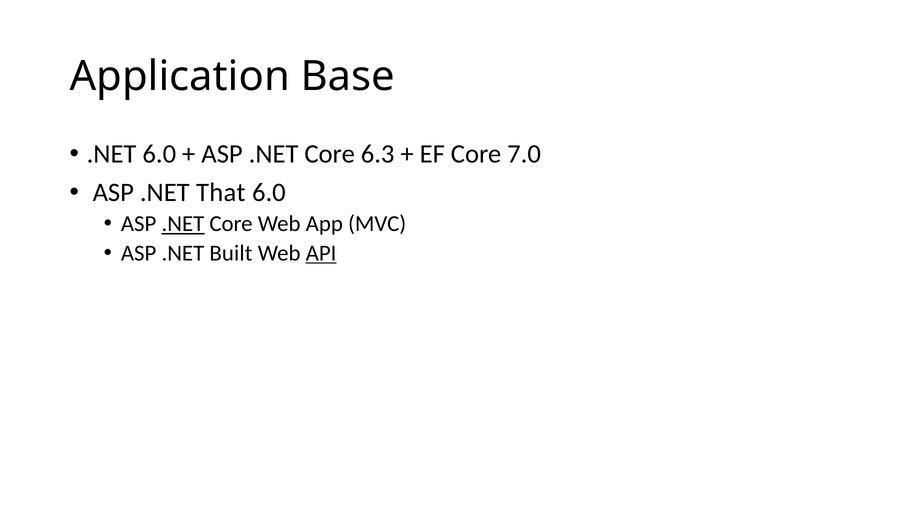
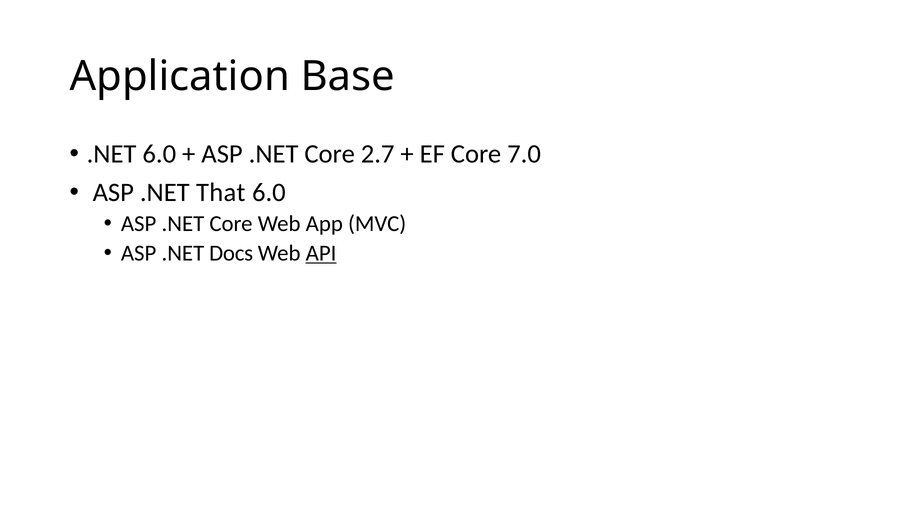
6.3: 6.3 -> 2.7
.NET at (183, 224) underline: present -> none
Built: Built -> Docs
